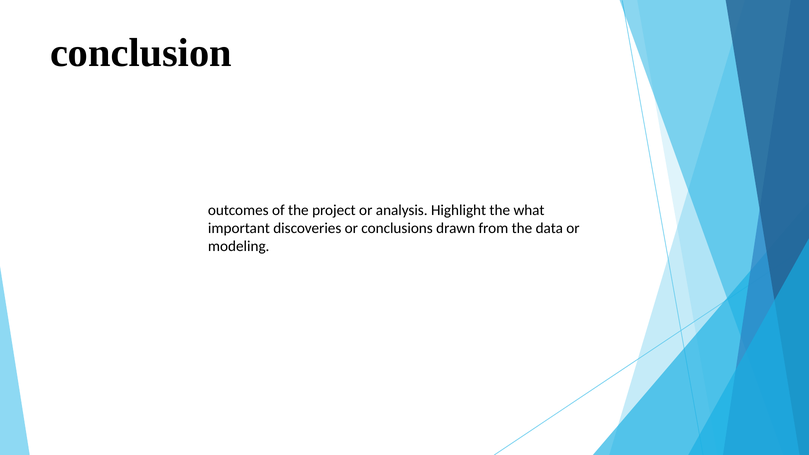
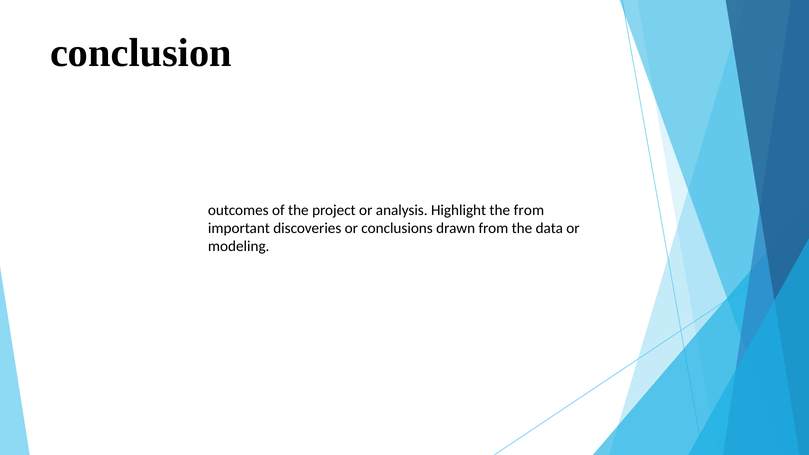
the what: what -> from
